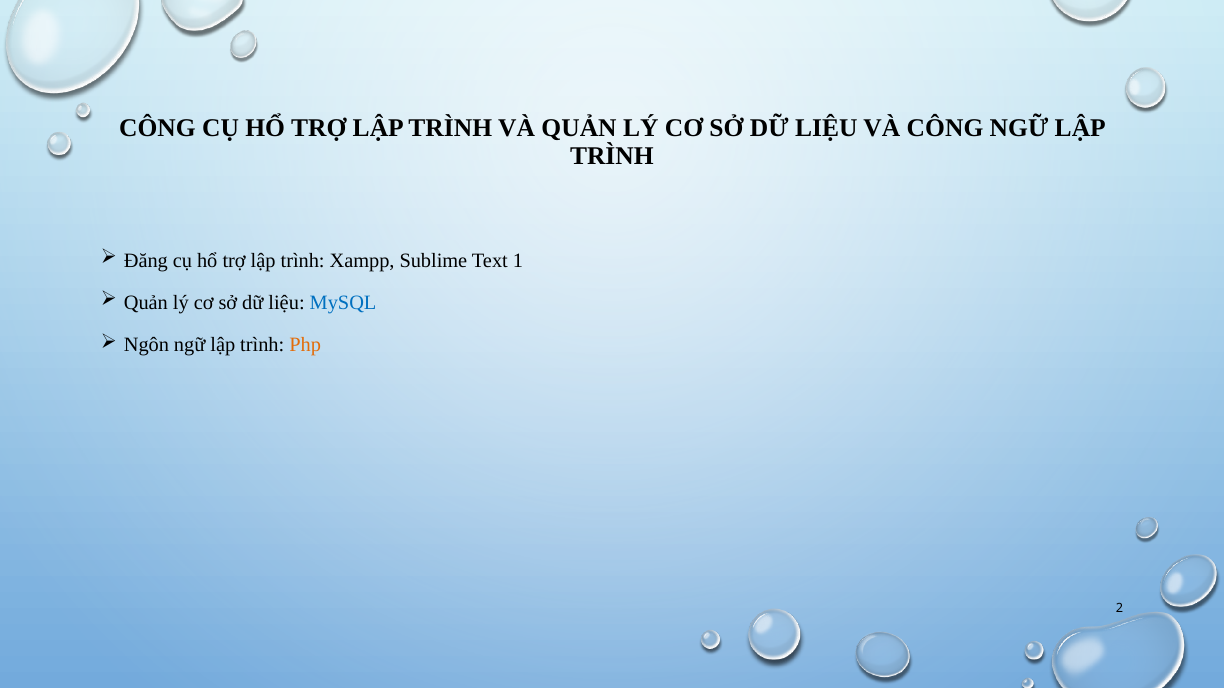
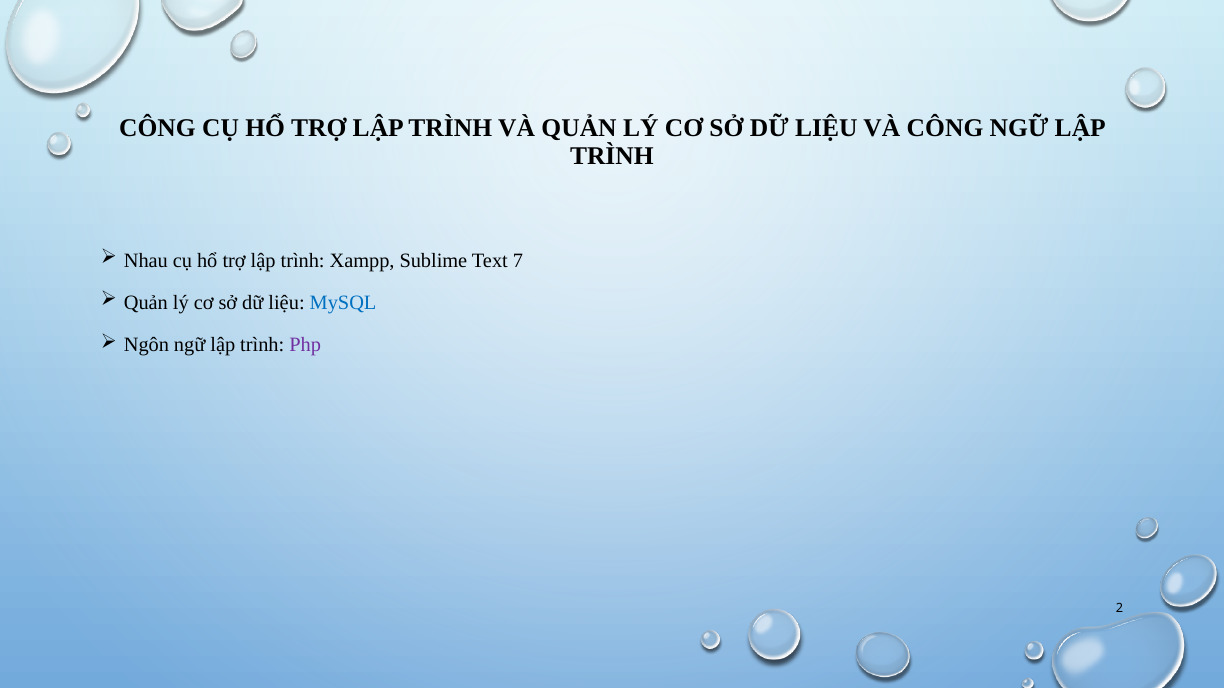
Đăng: Đăng -> Nhau
1: 1 -> 7
Php colour: orange -> purple
